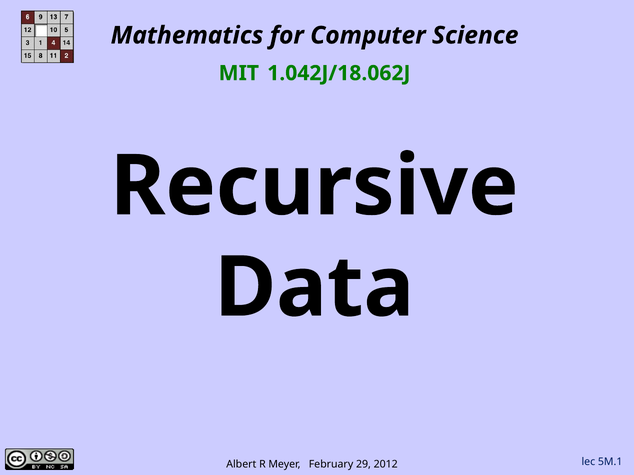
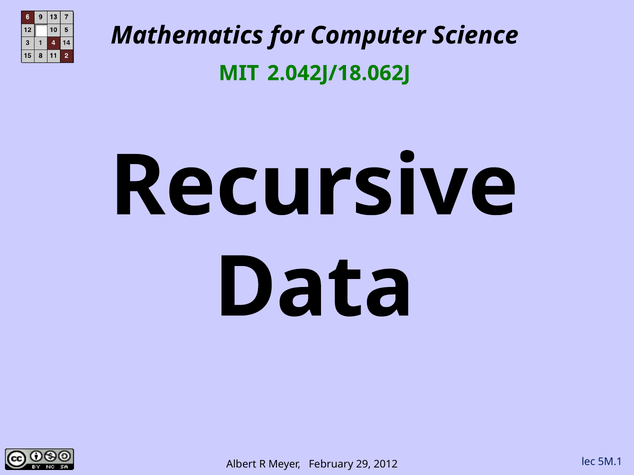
1.042J/18.062J: 1.042J/18.062J -> 2.042J/18.062J
